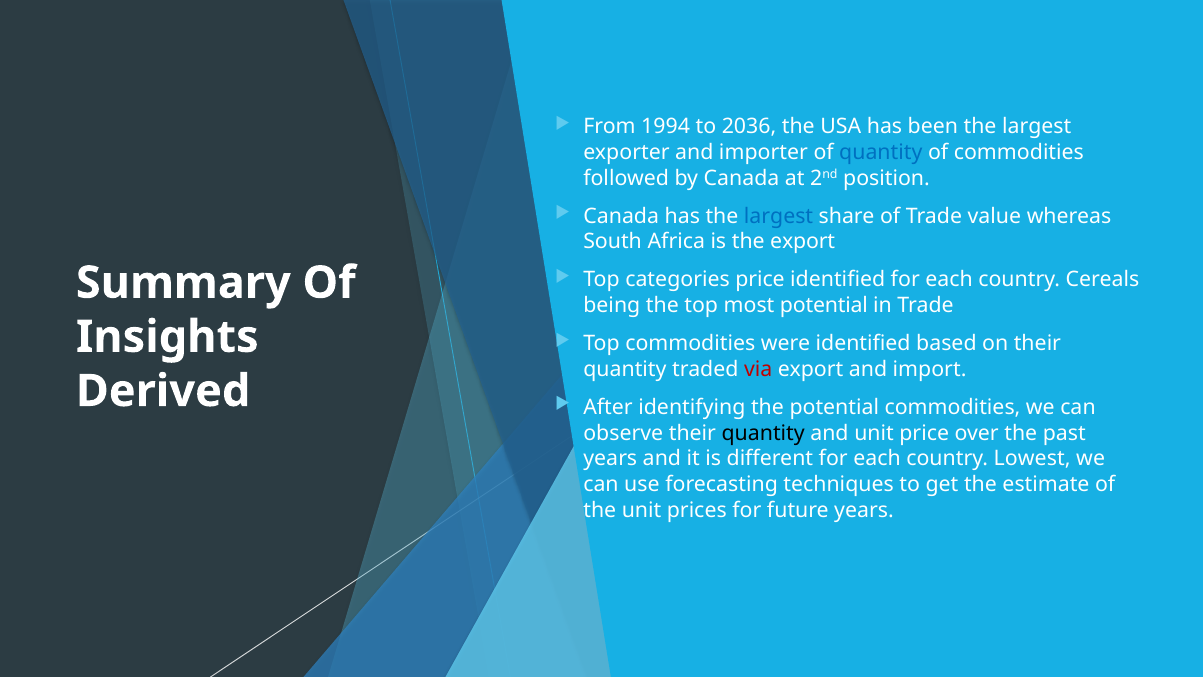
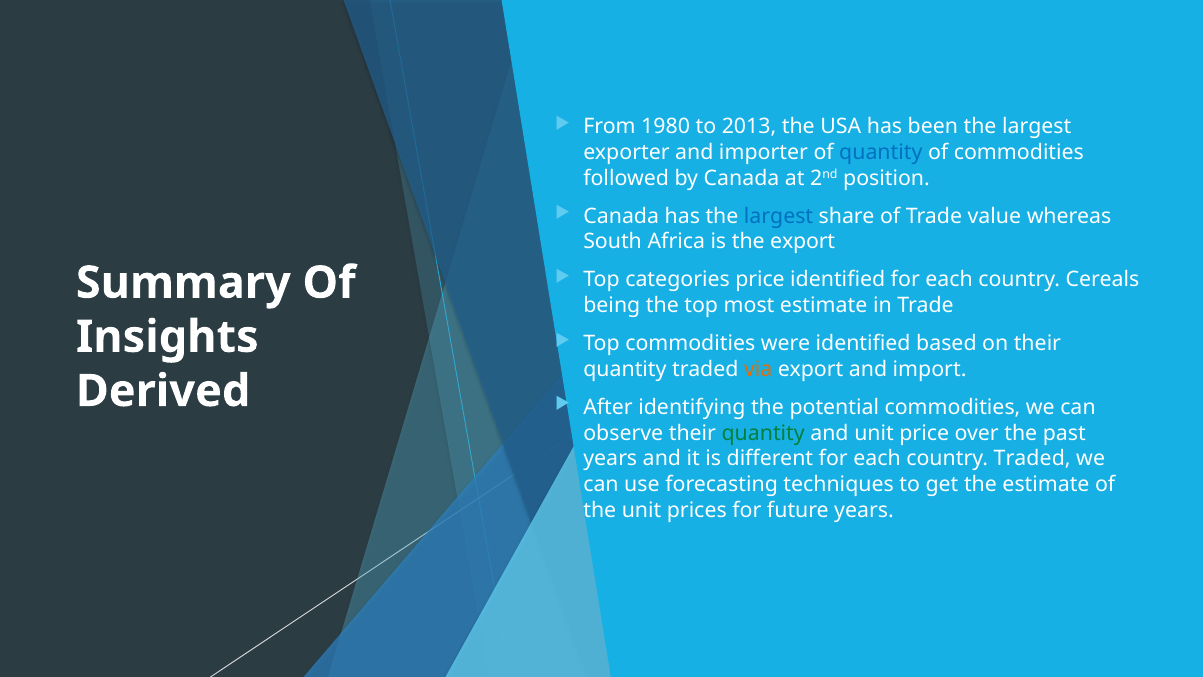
1994: 1994 -> 1980
2036: 2036 -> 2013
most potential: potential -> estimate
via colour: red -> orange
quantity at (763, 433) colour: black -> green
country Lowest: Lowest -> Traded
